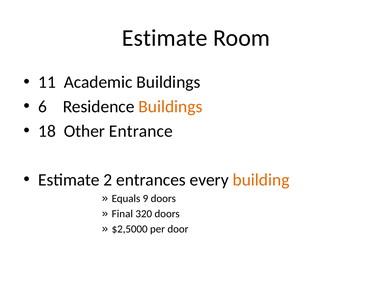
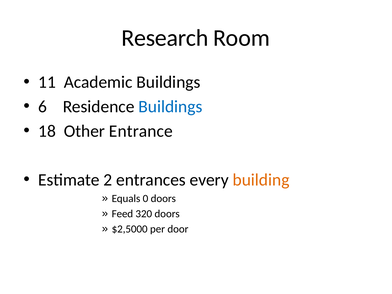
Estimate at (165, 38): Estimate -> Research
Buildings at (170, 107) colour: orange -> blue
9: 9 -> 0
Final: Final -> Feed
